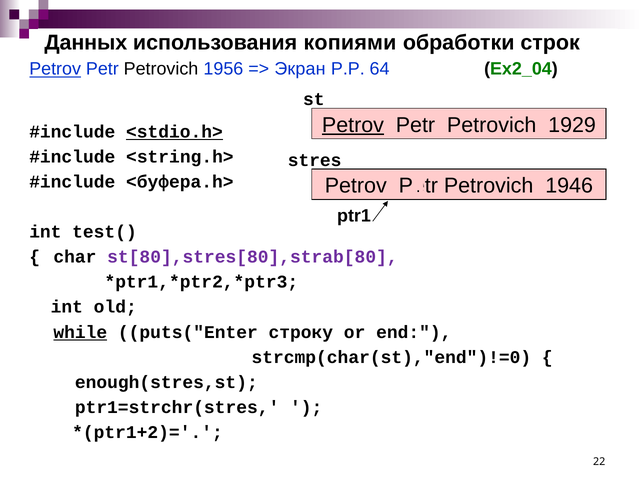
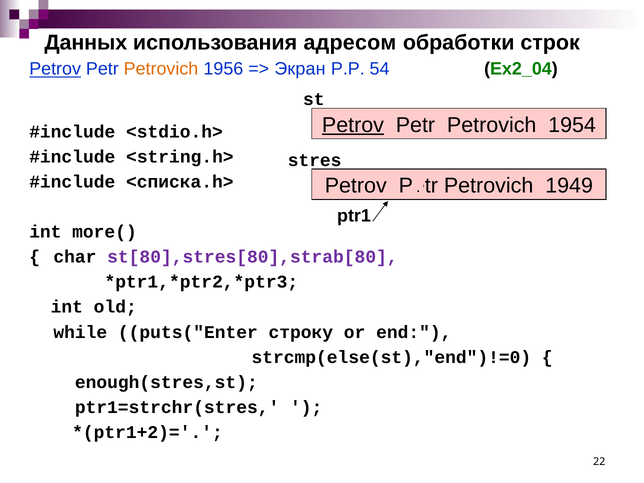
копиями: копиями -> адресом
Petrovich at (161, 69) colour: black -> orange
64: 64 -> 54
1929: 1929 -> 1954
<stdio.h> underline: present -> none
<буфера.h>: <буфера.h> -> <списка.h>
1946: 1946 -> 1949
test(: test( -> more(
while underline: present -> none
strcmp(char(st),"end")!=0: strcmp(char(st),"end")!=0 -> strcmp(else(st),"end")!=0
